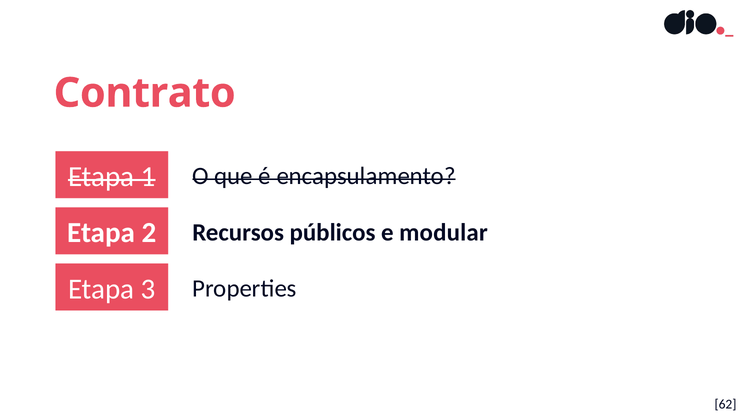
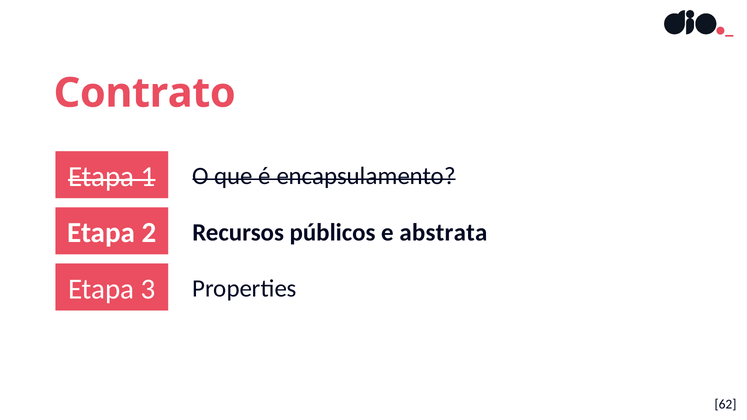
modular: modular -> abstrata
